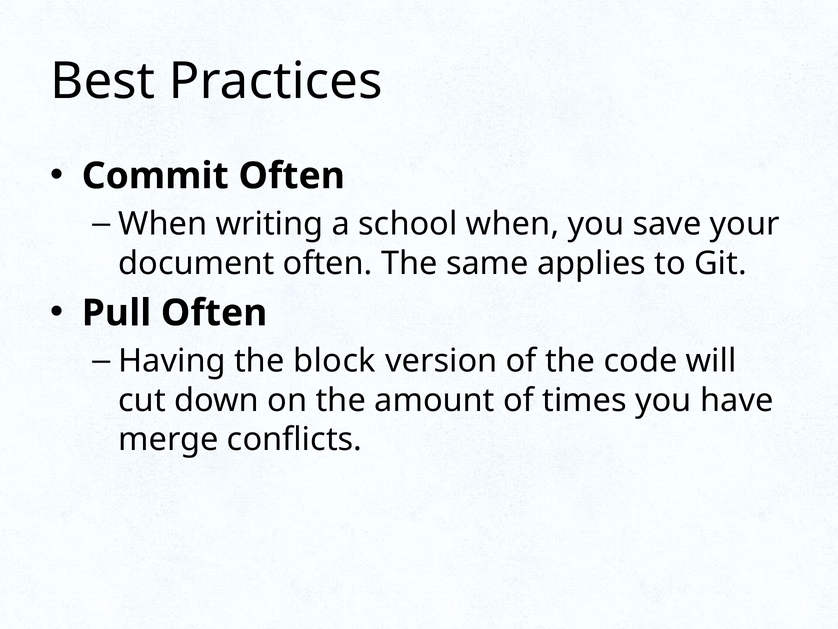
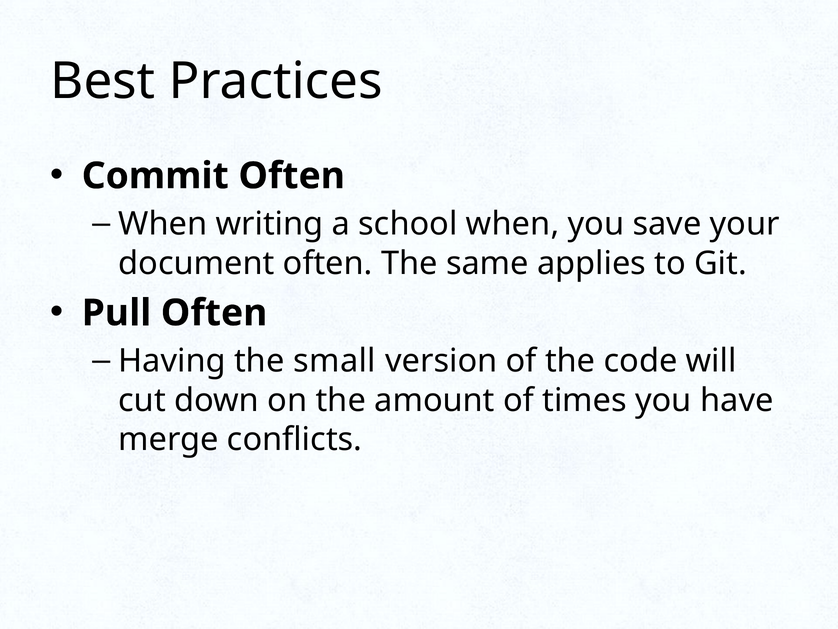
block: block -> small
